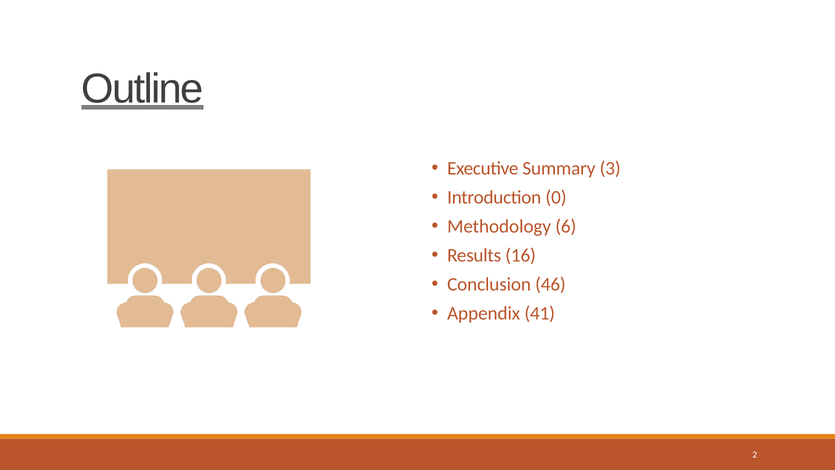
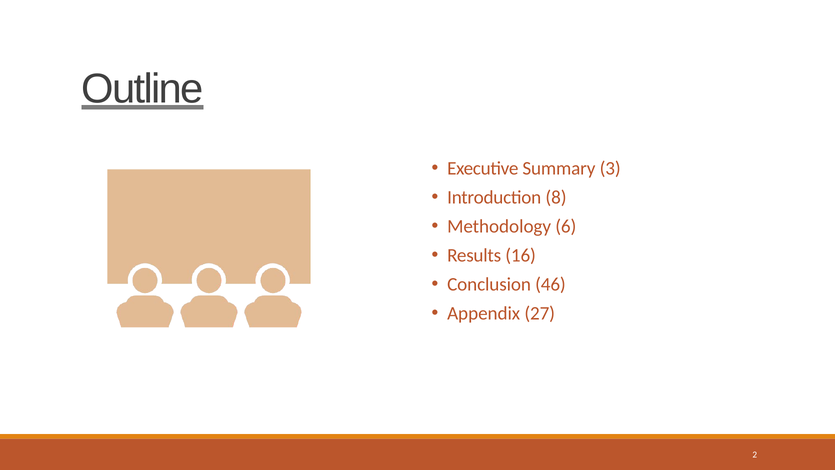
0: 0 -> 8
41: 41 -> 27
